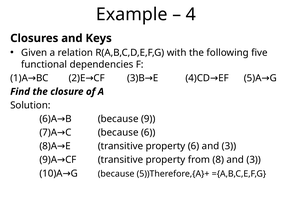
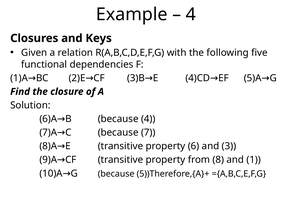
because 9: 9 -> 4
because 6: 6 -> 7
8 and 3: 3 -> 1
